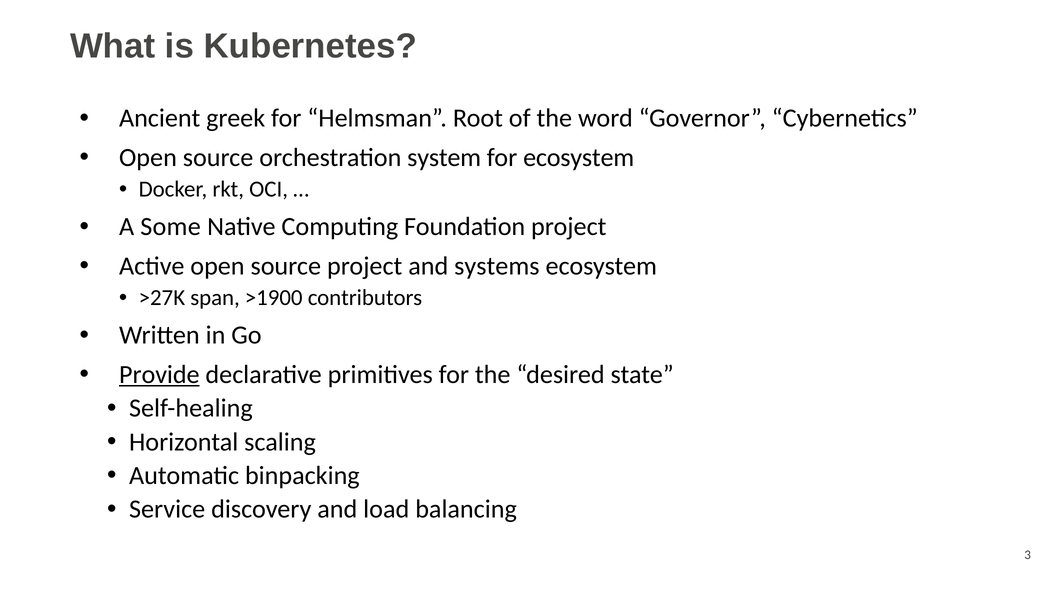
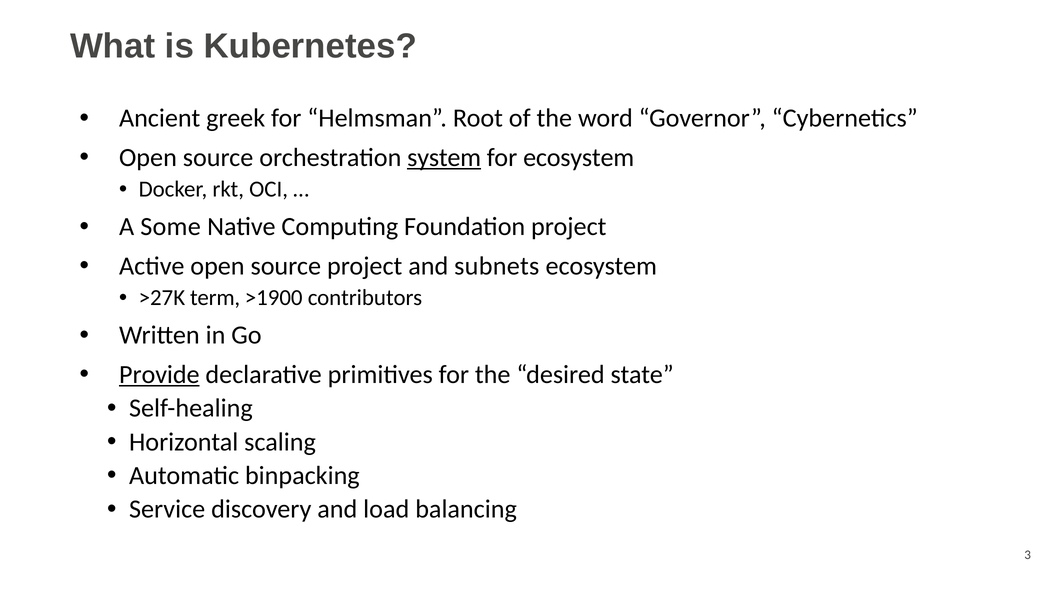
system underline: none -> present
systems: systems -> subnets
span: span -> term
